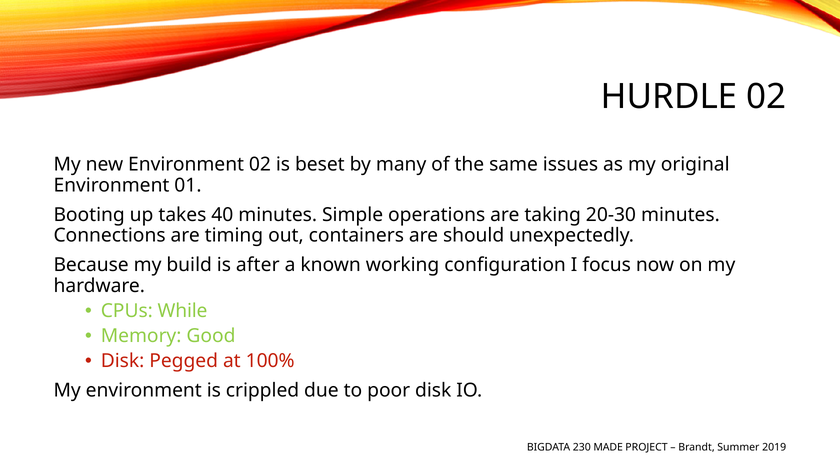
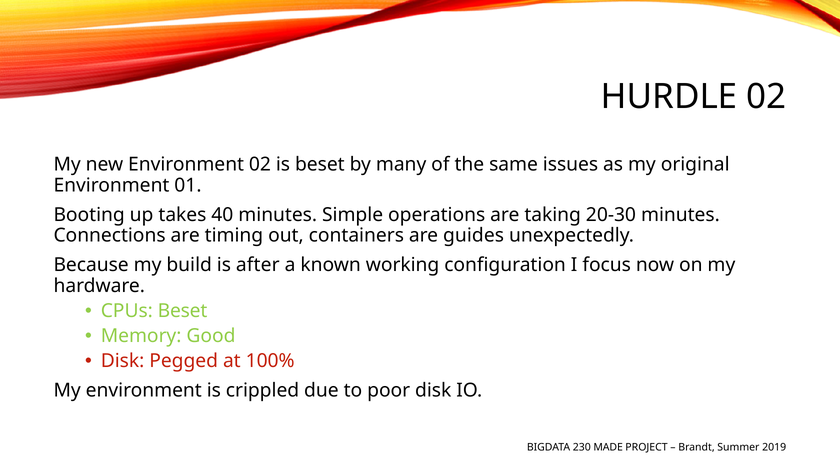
should: should -> guides
CPUs While: While -> Beset
